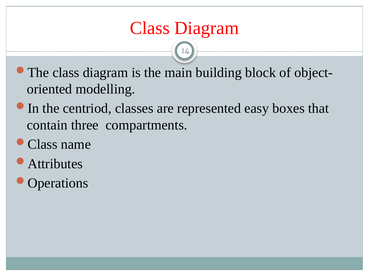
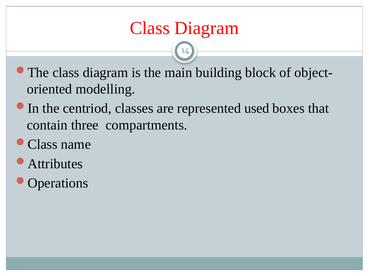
easy: easy -> used
